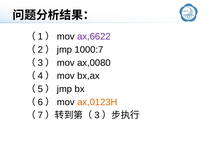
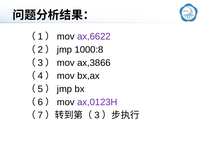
1000:7: 1000:7 -> 1000:8
ax,0080: ax,0080 -> ax,3866
ax,0123H colour: orange -> purple
